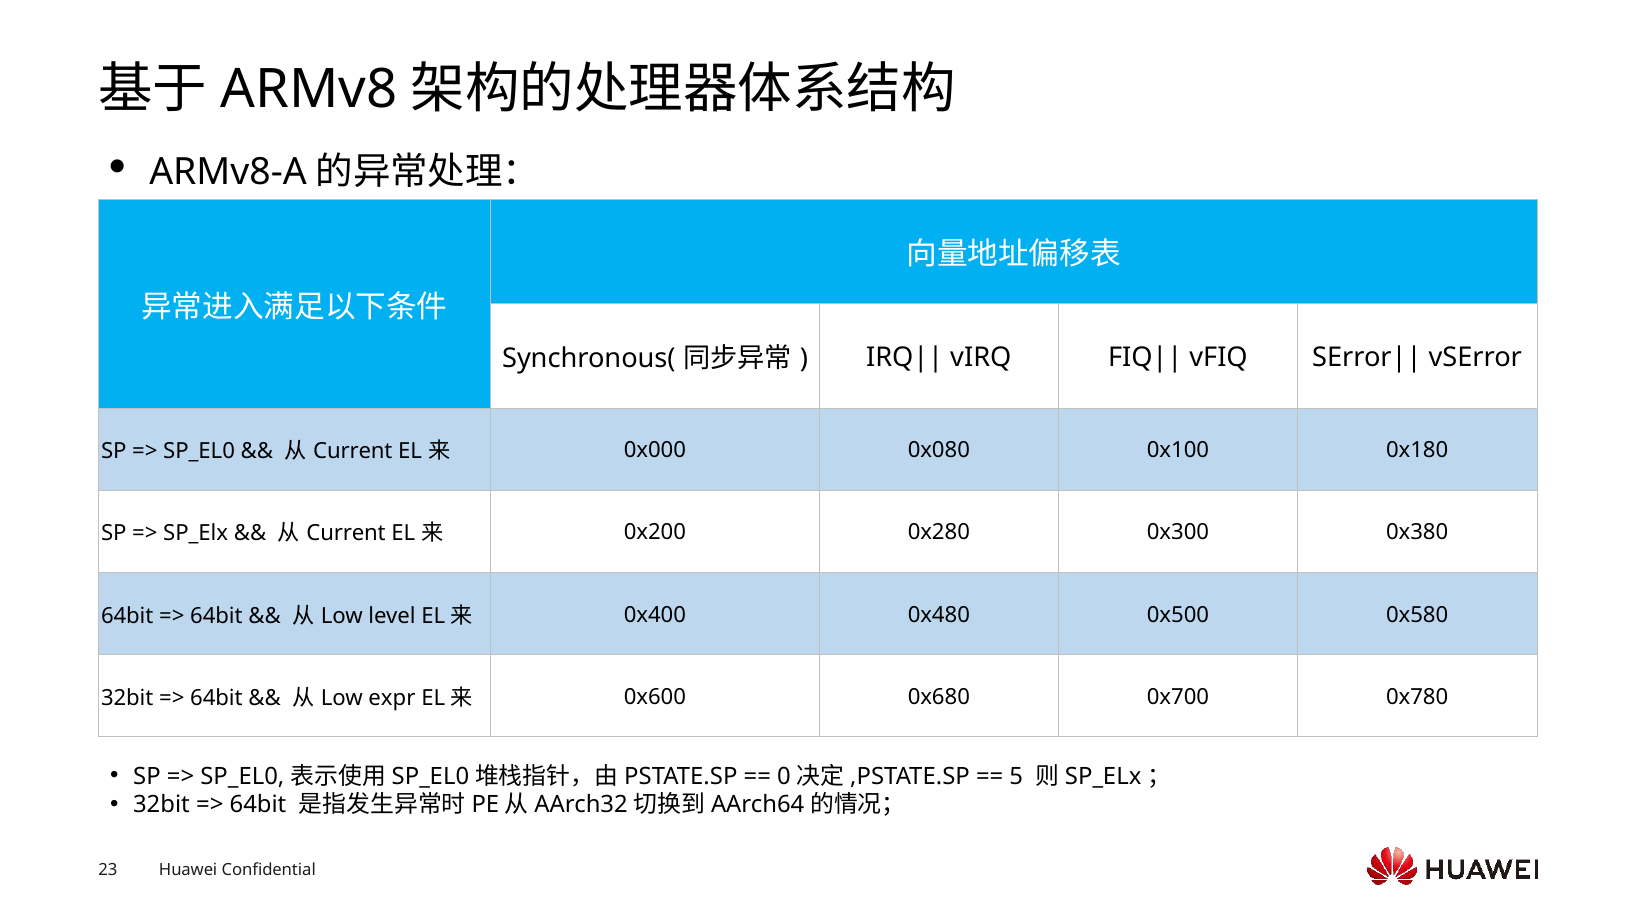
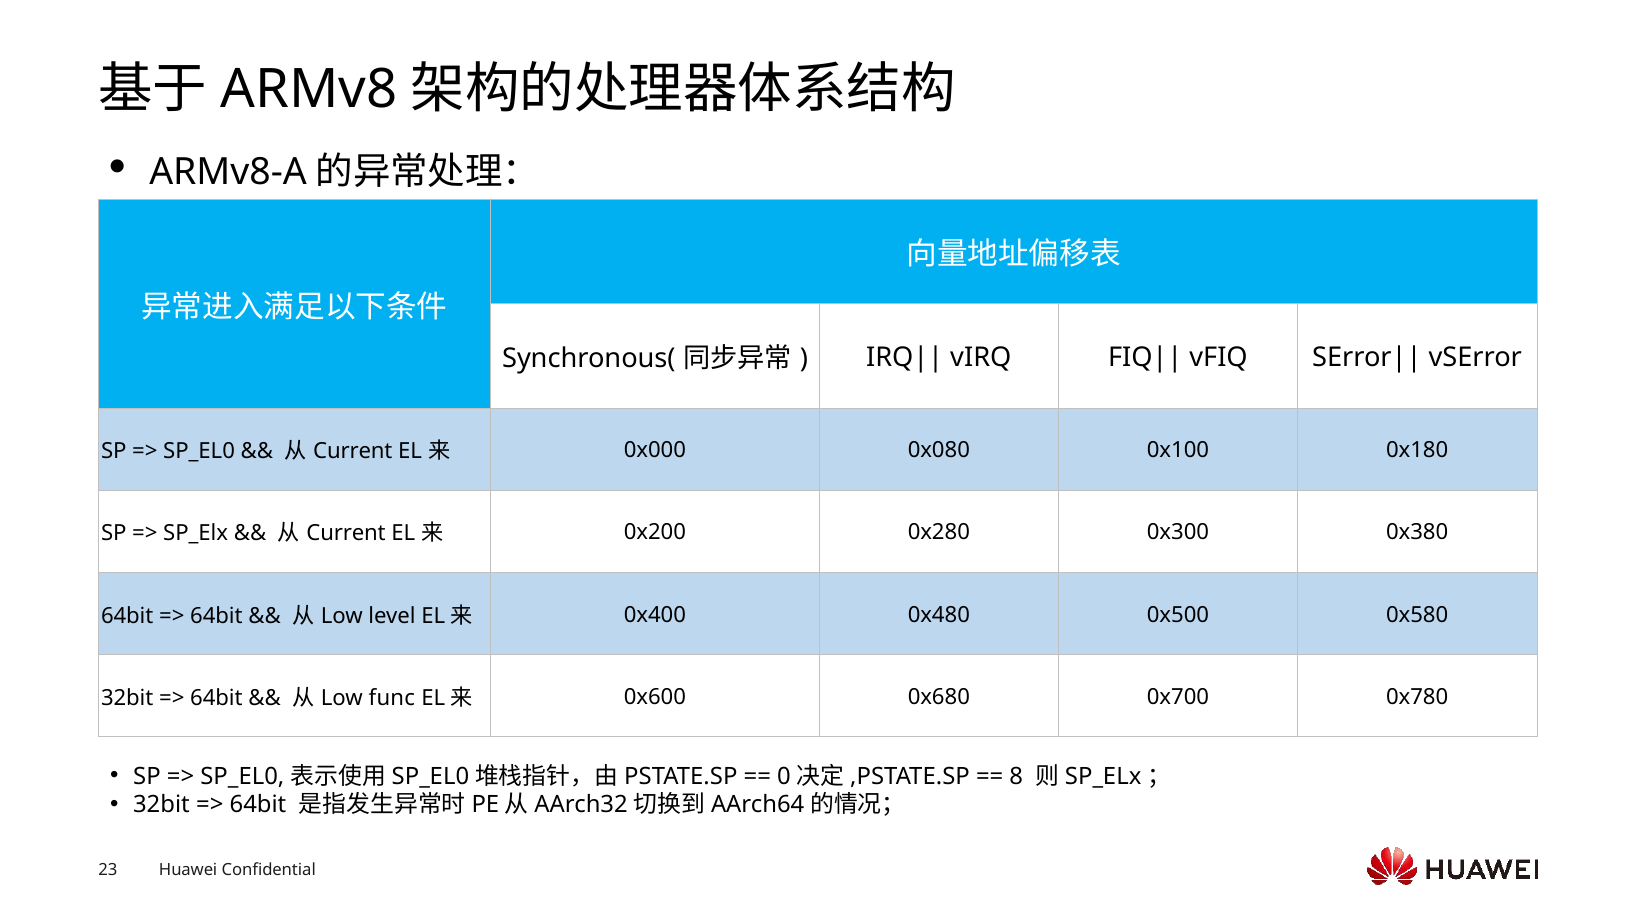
expr: expr -> func
5: 5 -> 8
